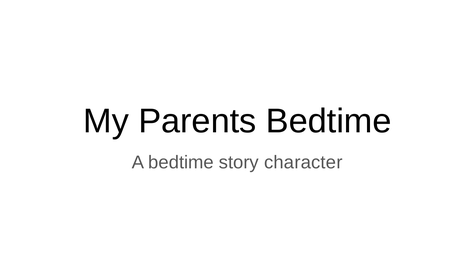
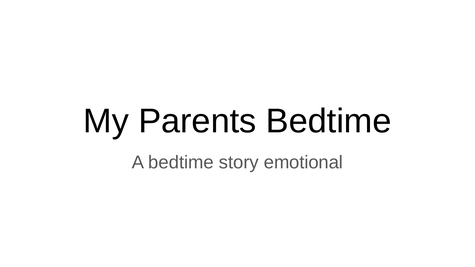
character: character -> emotional
